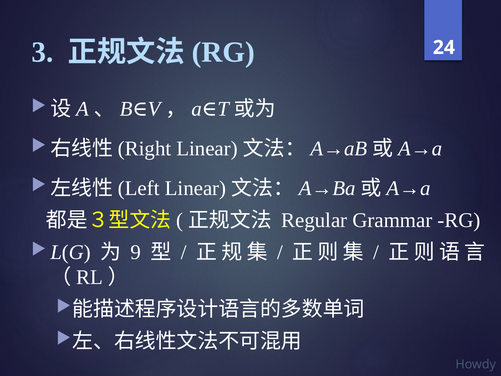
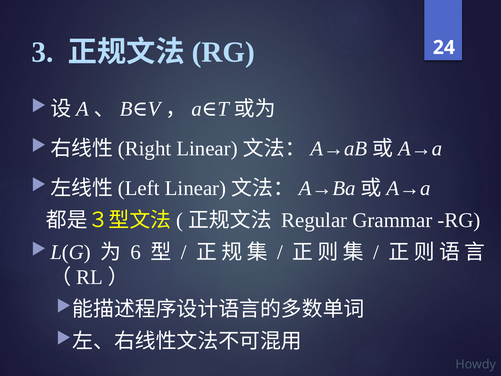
9: 9 -> 6
